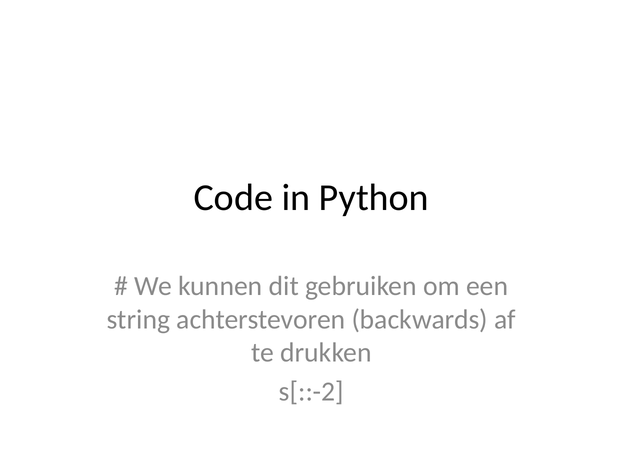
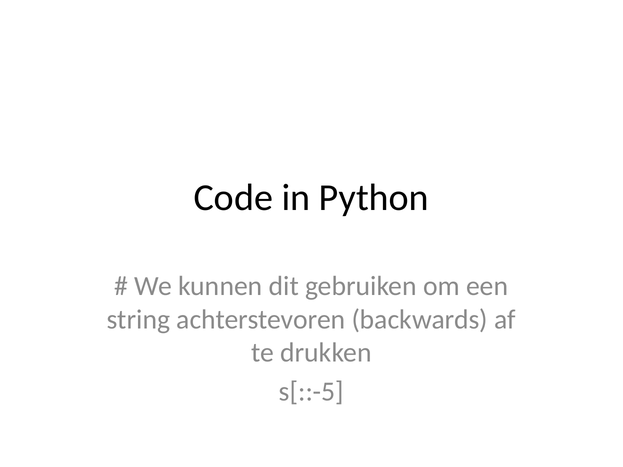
s[::-2: s[::-2 -> s[::-5
